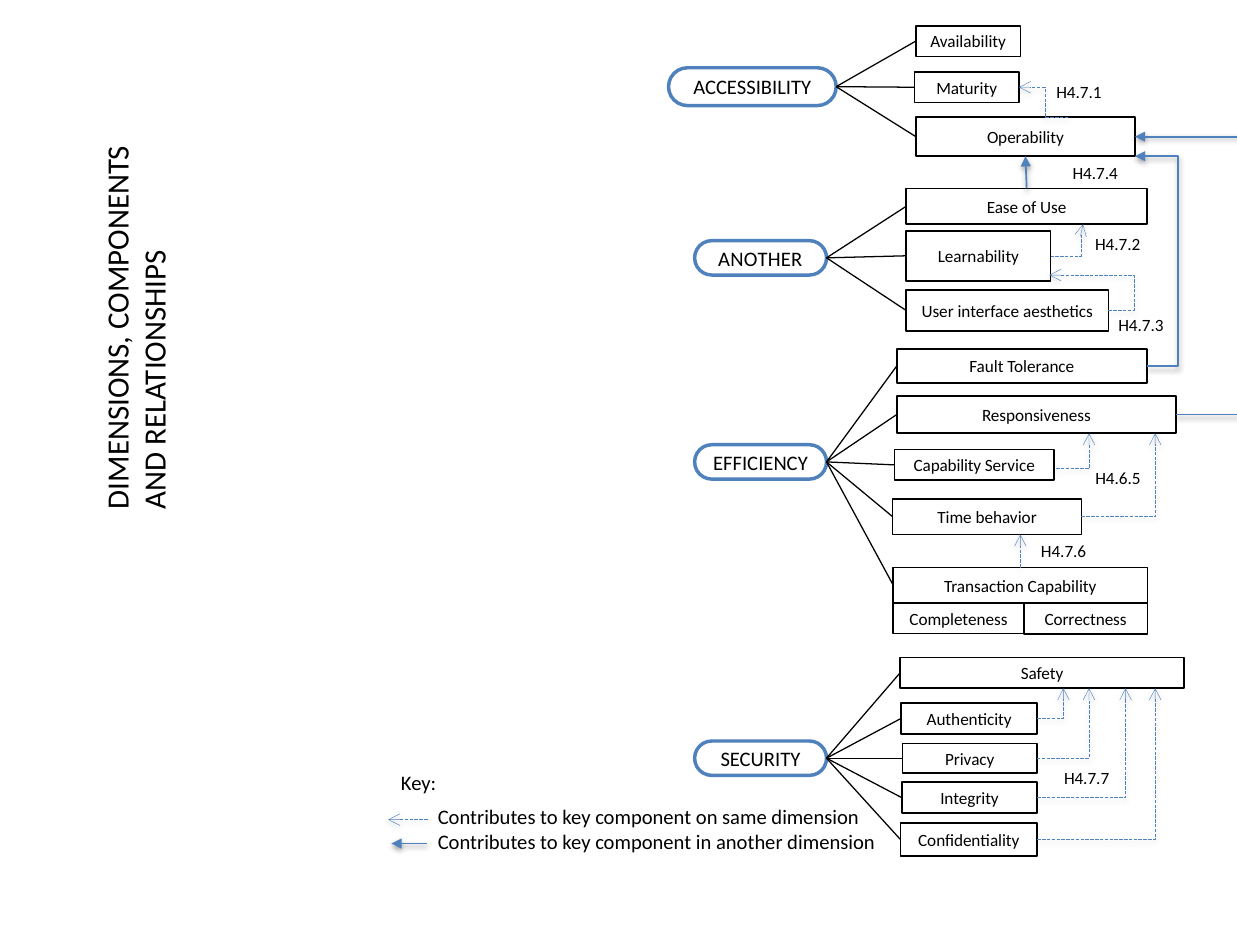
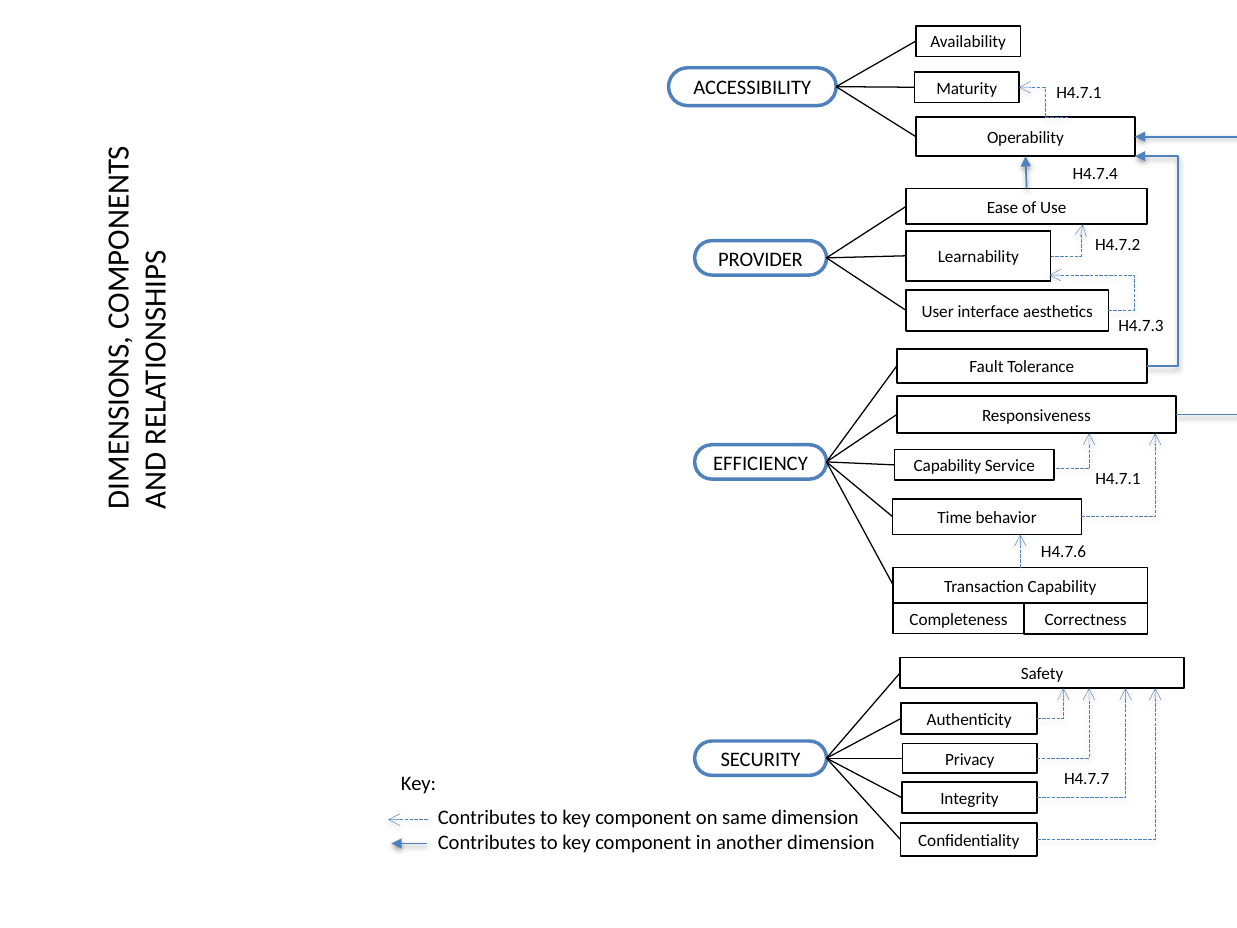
ANOTHER at (760, 259): ANOTHER -> PROVIDER
H4.6.5 at (1118, 479): H4.6.5 -> H4.7.1
